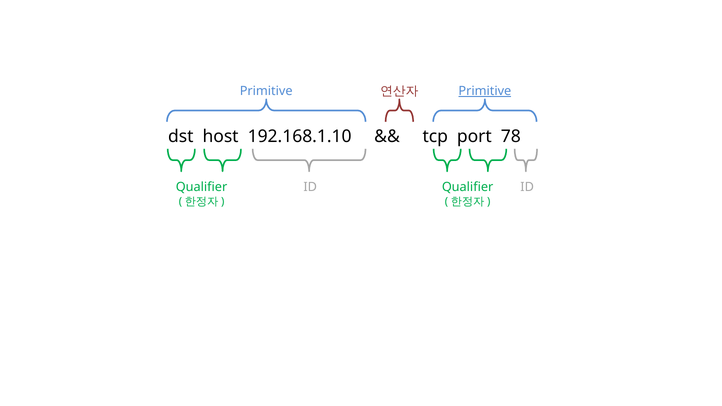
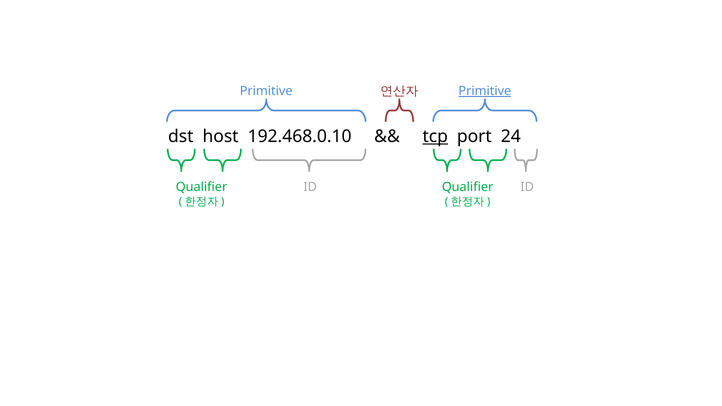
192.168.1.10: 192.168.1.10 -> 192.468.0.10
tcp underline: none -> present
78: 78 -> 24
